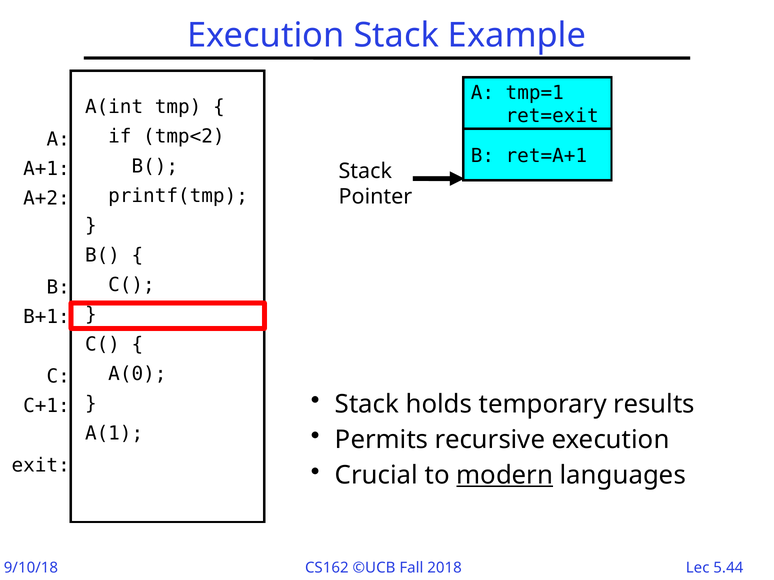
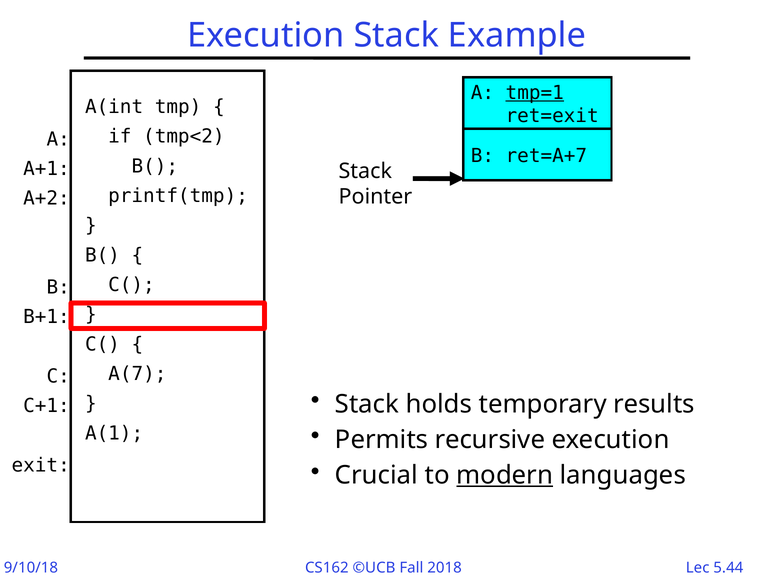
tmp=1 underline: none -> present
ret=A+1: ret=A+1 -> ret=A+7
A(0: A(0 -> A(7
